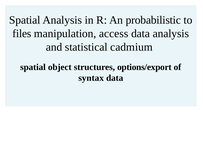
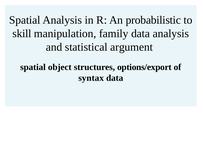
files: files -> skill
access: access -> family
cadmium: cadmium -> argument
